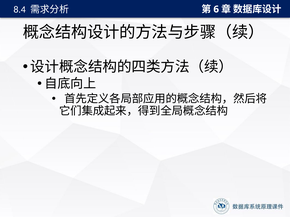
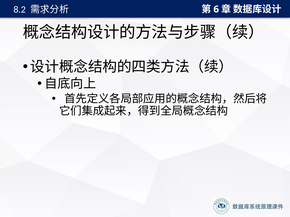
8.4: 8.4 -> 8.2
